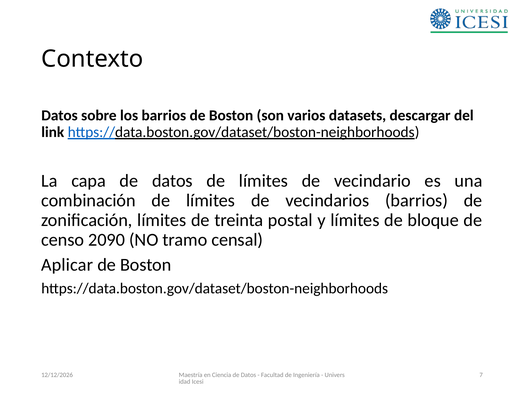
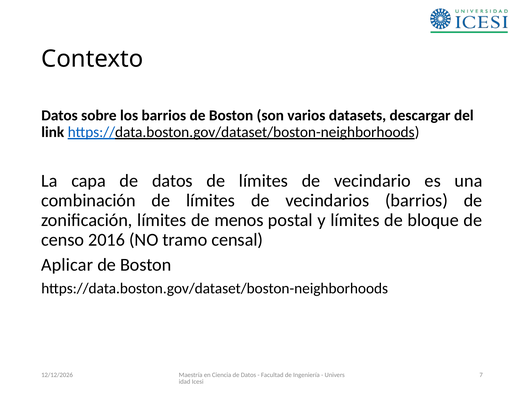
treinta: treinta -> menos
2090: 2090 -> 2016
